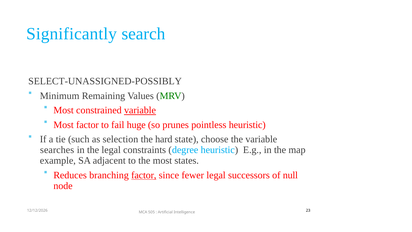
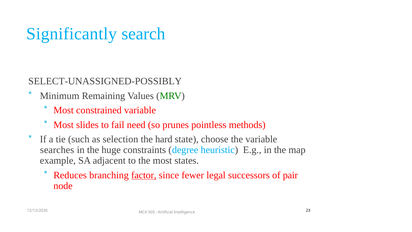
variable at (140, 110) underline: present -> none
Most factor: factor -> slides
huge: huge -> need
pointless heuristic: heuristic -> methods
the legal: legal -> huge
null: null -> pair
